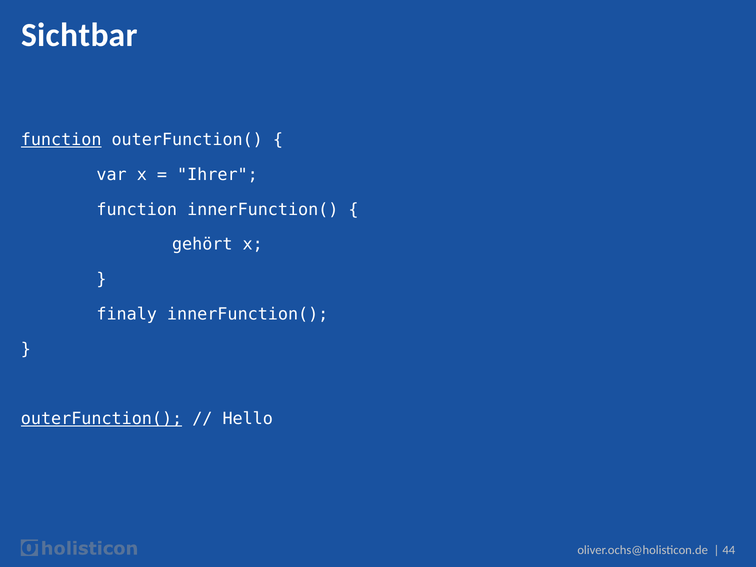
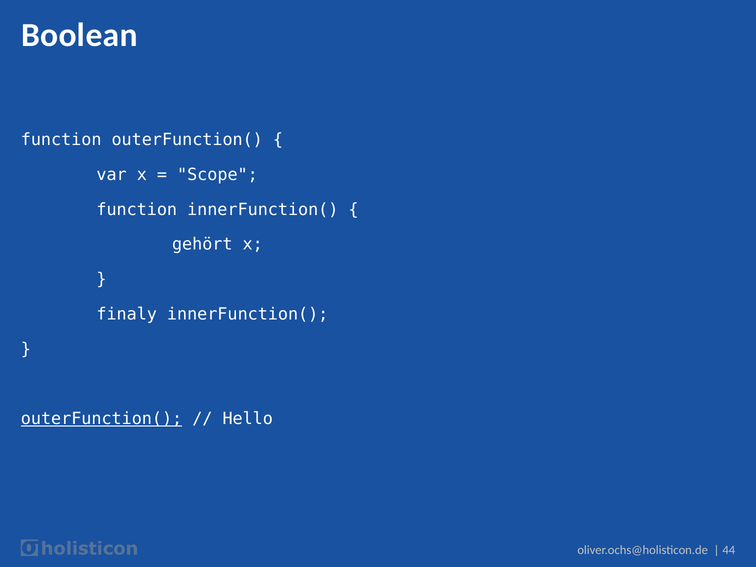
Sichtbar: Sichtbar -> Boolean
function at (61, 140) underline: present -> none
Ihrer: Ihrer -> Scope
